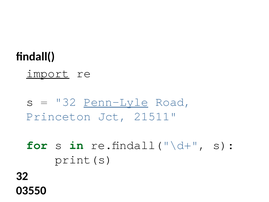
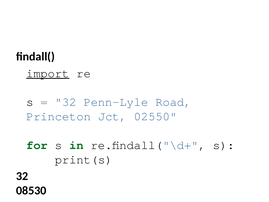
Penn-Lyle underline: present -> none
21511: 21511 -> 02550
03550: 03550 -> 08530
